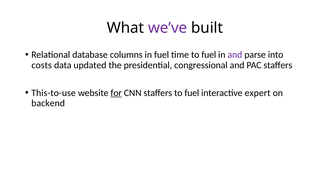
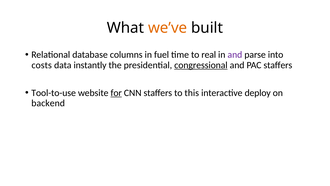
we’ve colour: purple -> orange
time to fuel: fuel -> real
updated: updated -> instantly
congressional underline: none -> present
This-to-use: This-to-use -> Tool-to-use
staffers to fuel: fuel -> this
expert: expert -> deploy
